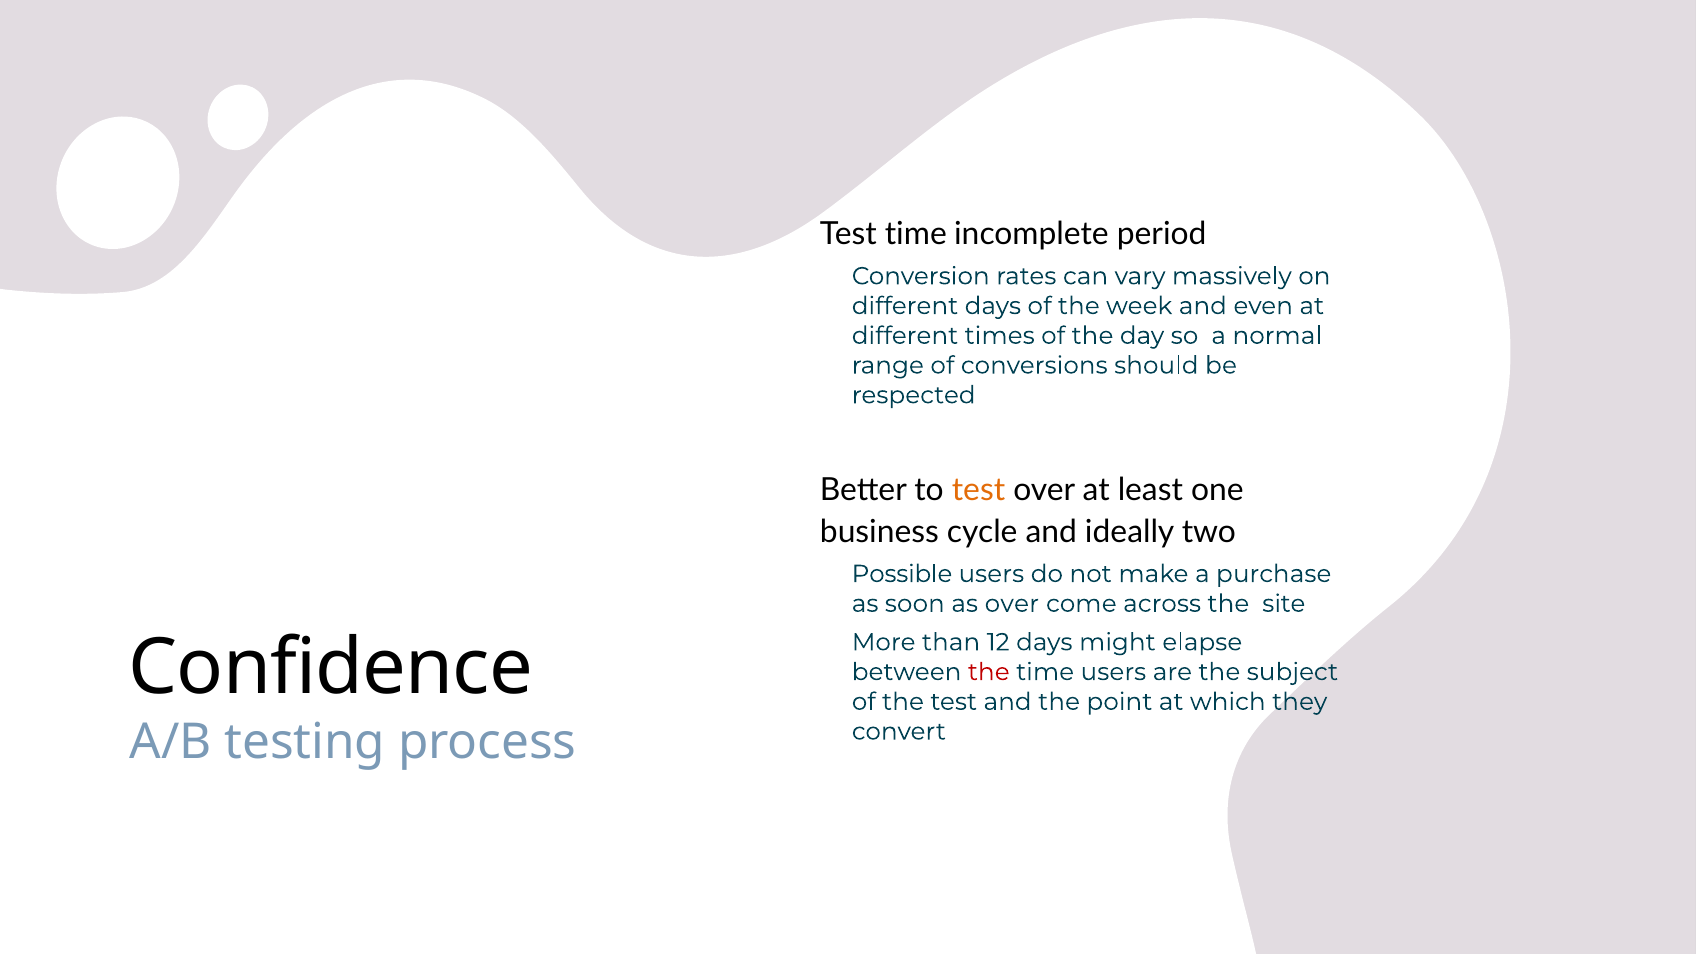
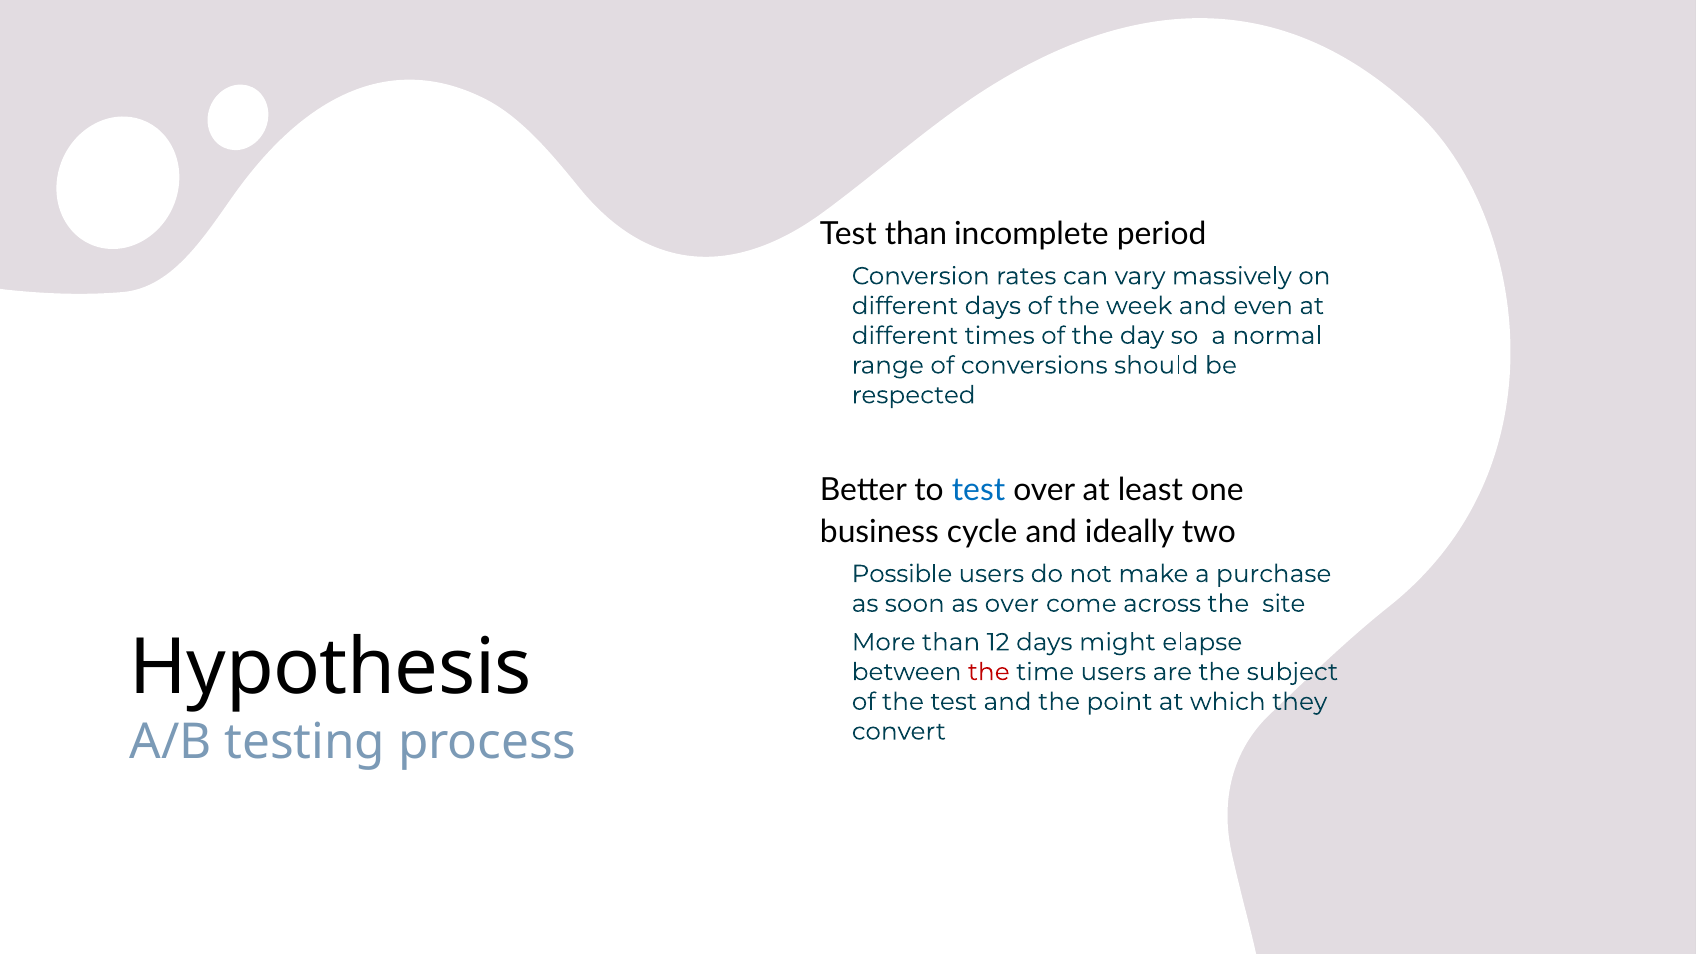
Test time: time -> than
test at (979, 490) colour: orange -> blue
Confidence: Confidence -> Hypothesis
